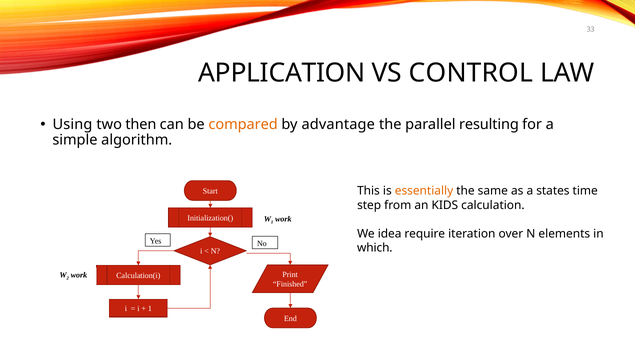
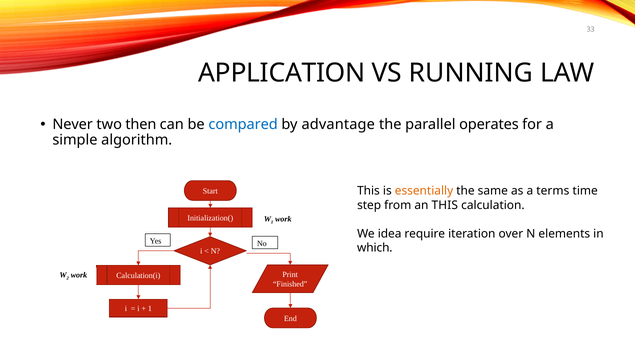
CONTROL: CONTROL -> RUNNING
Using: Using -> Never
compared colour: orange -> blue
resulting: resulting -> operates
states: states -> terms
an KIDS: KIDS -> THIS
